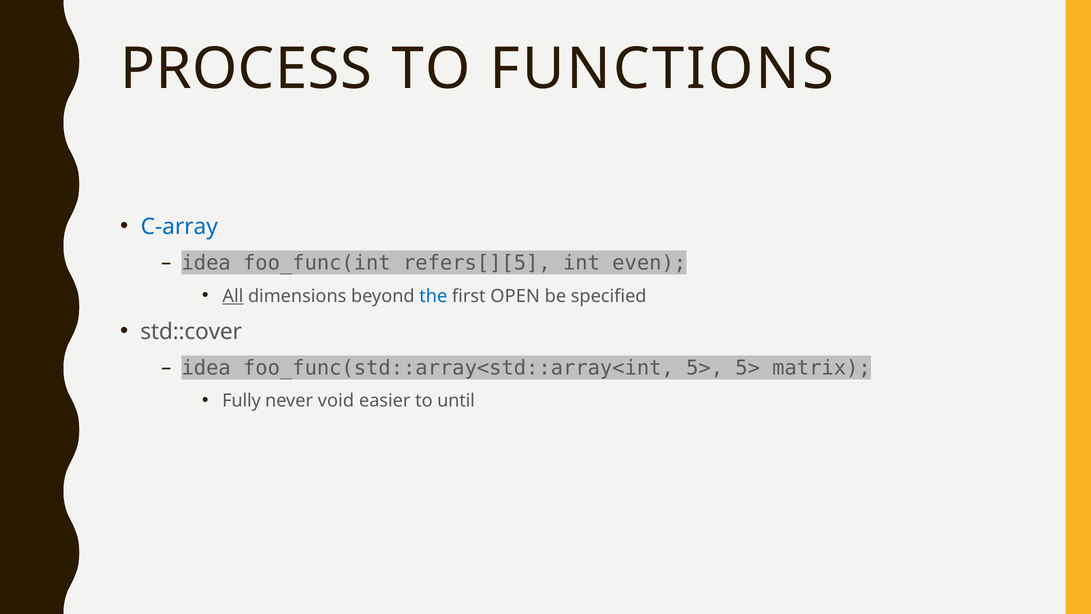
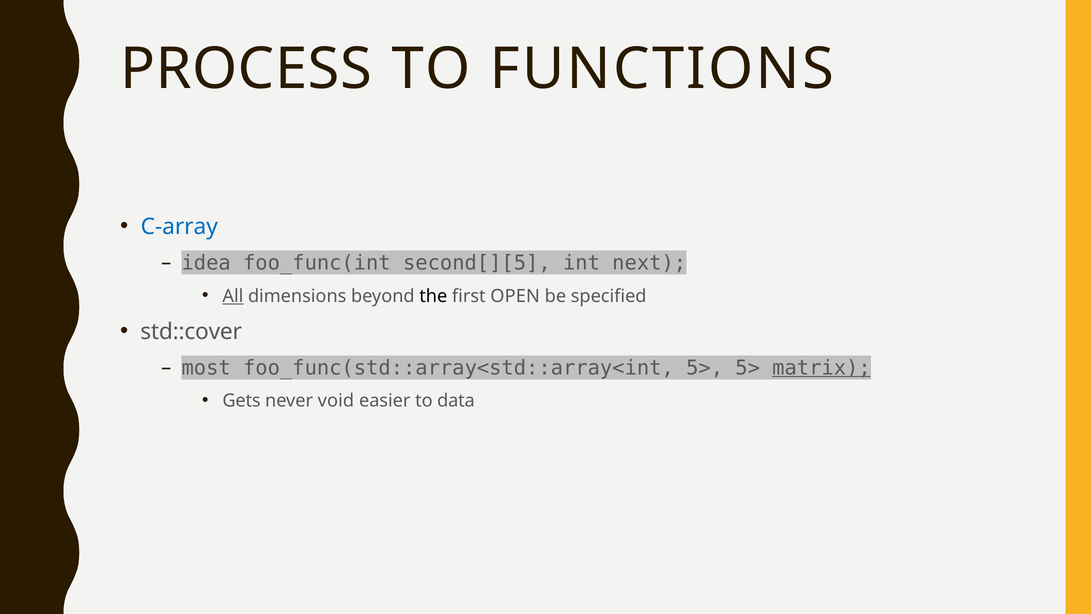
refers[][5: refers[][5 -> second[][5
even: even -> next
the colour: blue -> black
idea at (206, 368): idea -> most
matrix underline: none -> present
Fully: Fully -> Gets
until: until -> data
